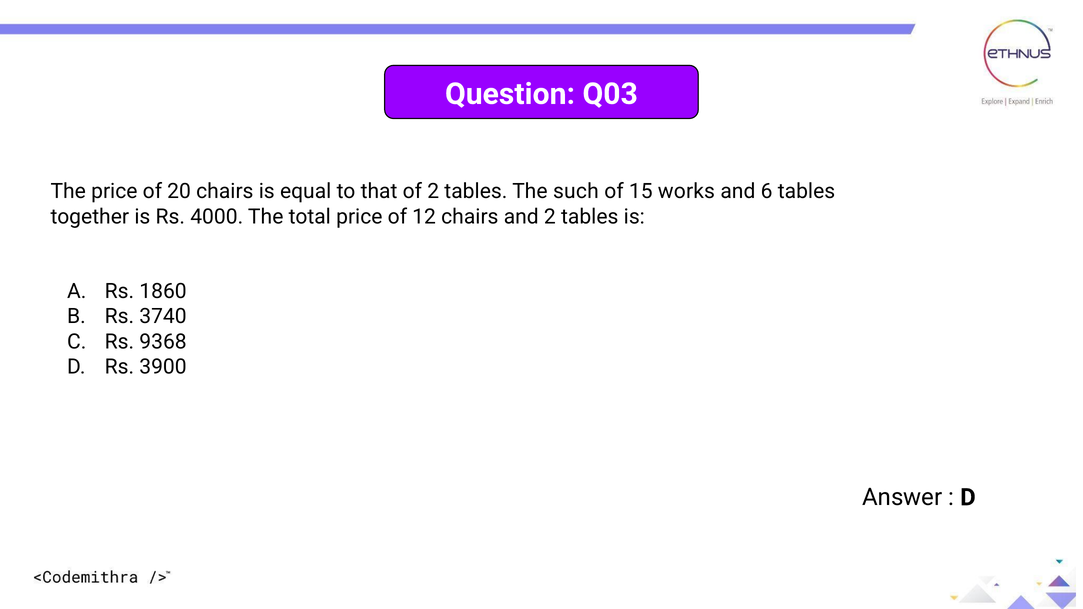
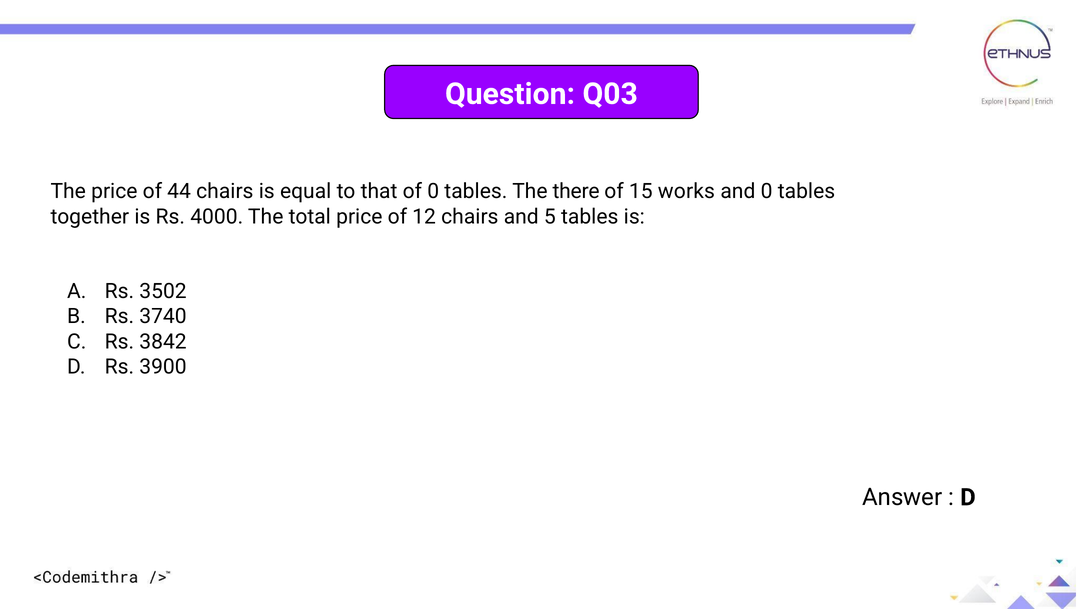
20: 20 -> 44
of 2: 2 -> 0
such: such -> there
and 6: 6 -> 0
and 2: 2 -> 5
1860: 1860 -> 3502
9368: 9368 -> 3842
